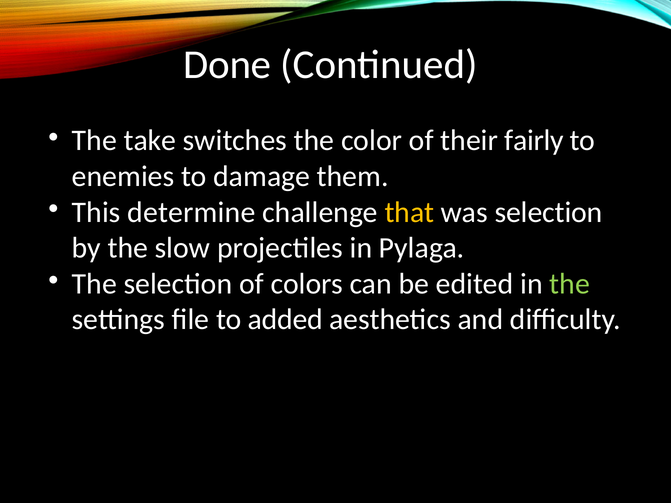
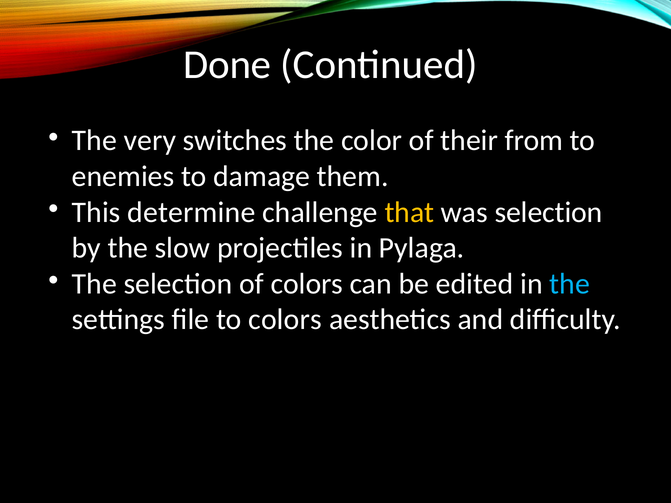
take: take -> very
fairly: fairly -> from
the at (570, 284) colour: light green -> light blue
to added: added -> colors
